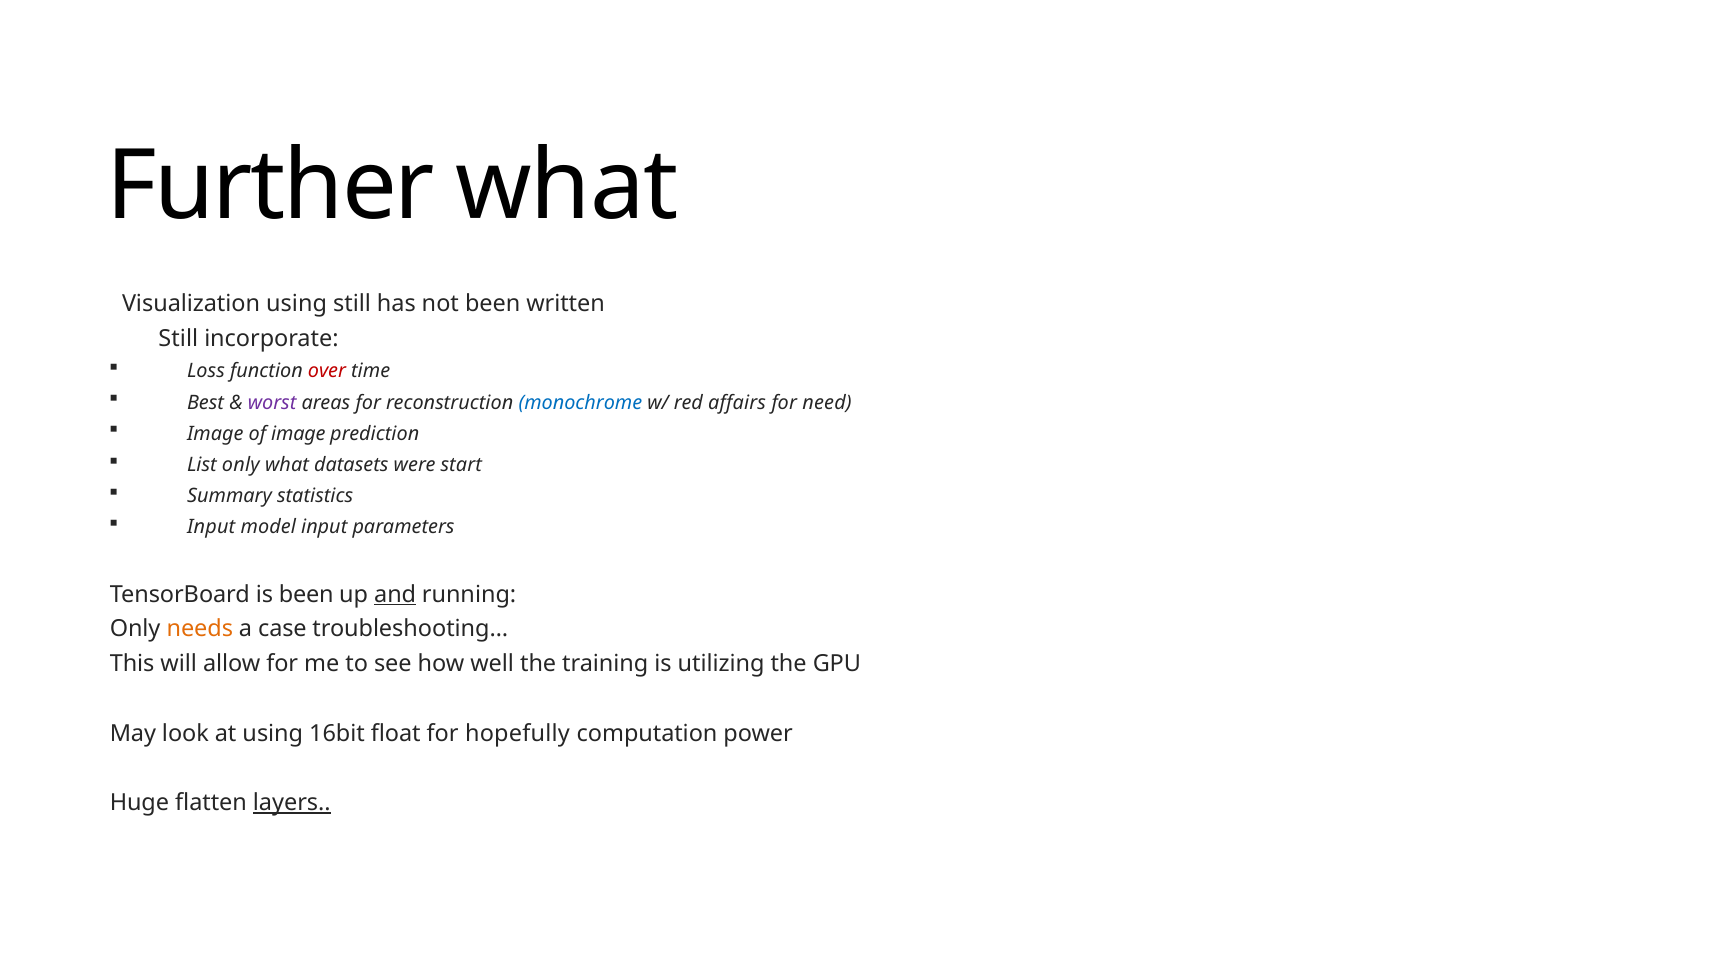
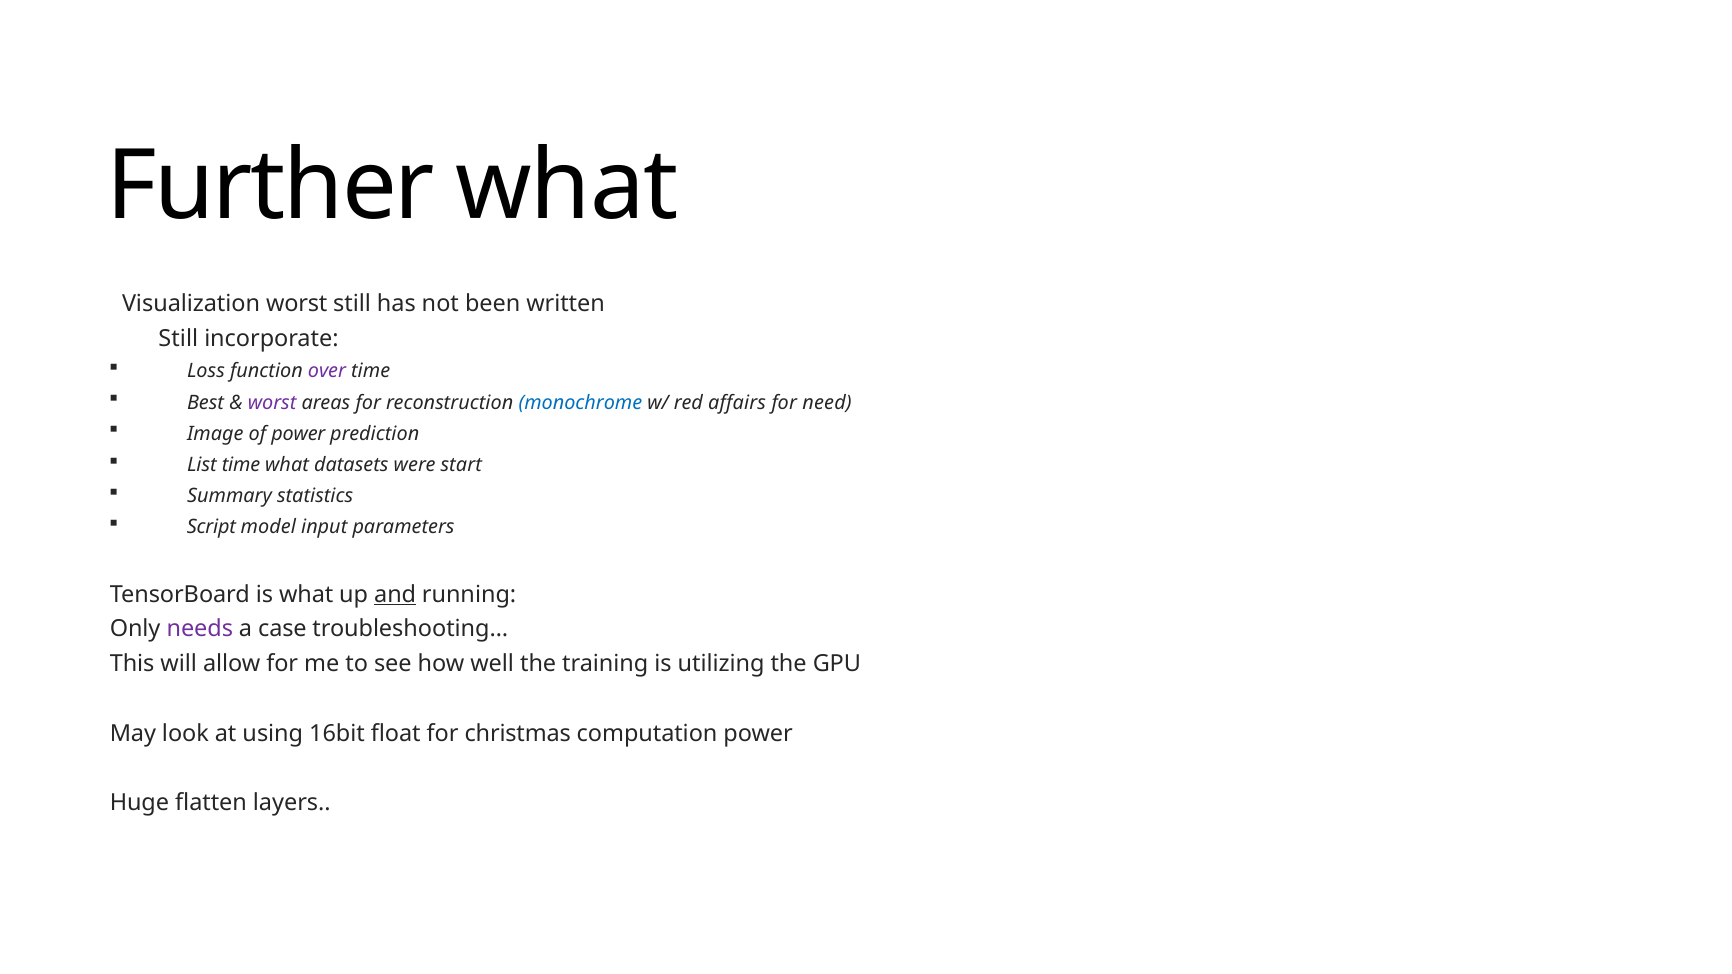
Visualization using: using -> worst
over colour: red -> purple
of image: image -> power
List only: only -> time
Input at (211, 527): Input -> Script
is been: been -> what
needs colour: orange -> purple
hopefully: hopefully -> christmas
layers underline: present -> none
